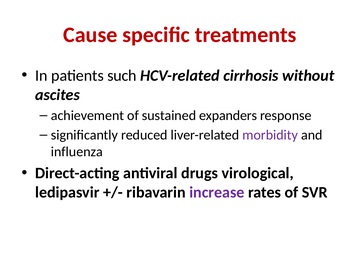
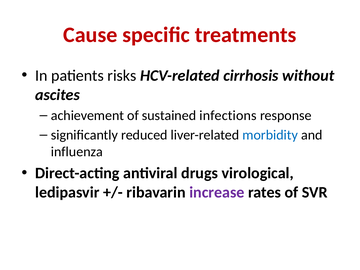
such: such -> risks
expanders: expanders -> infections
morbidity colour: purple -> blue
